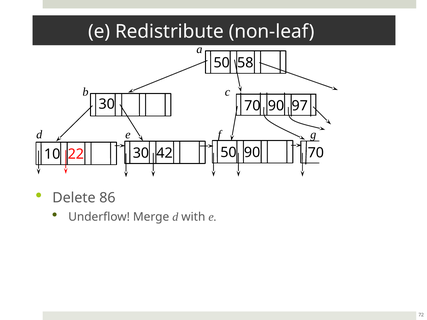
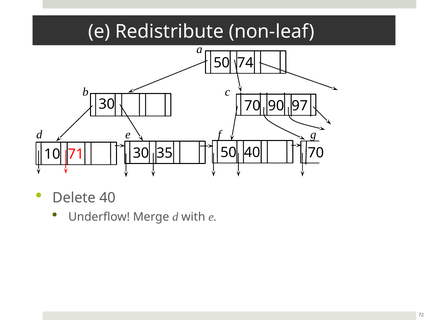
58: 58 -> 74
50 90: 90 -> 40
42: 42 -> 35
22: 22 -> 71
Delete 86: 86 -> 40
